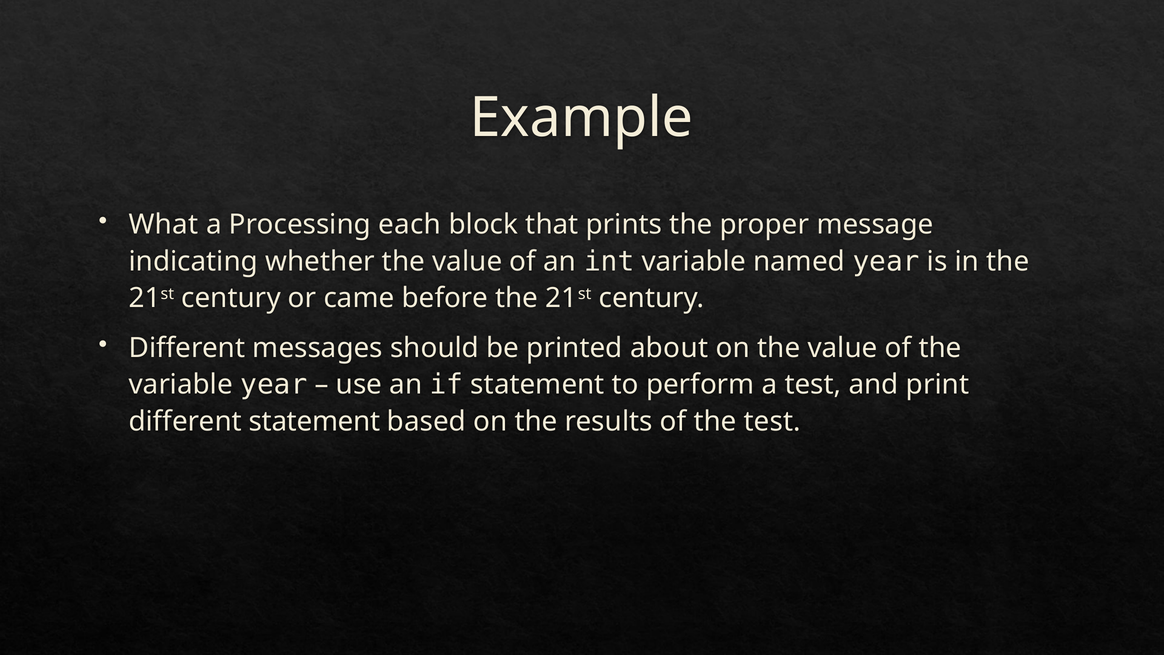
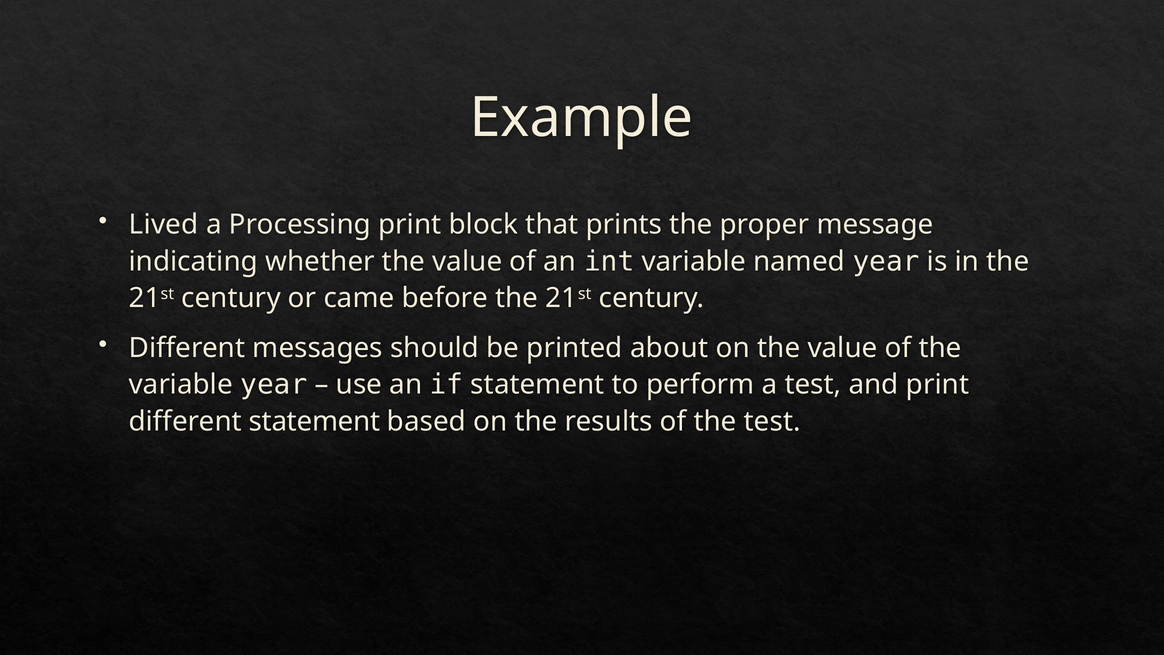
What: What -> Lived
Processing each: each -> print
